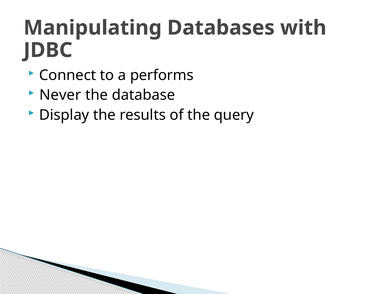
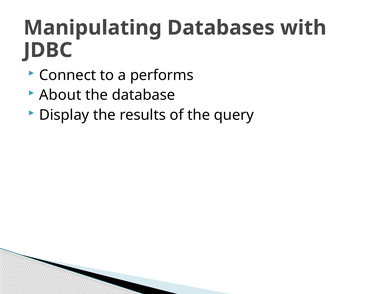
Never: Never -> About
